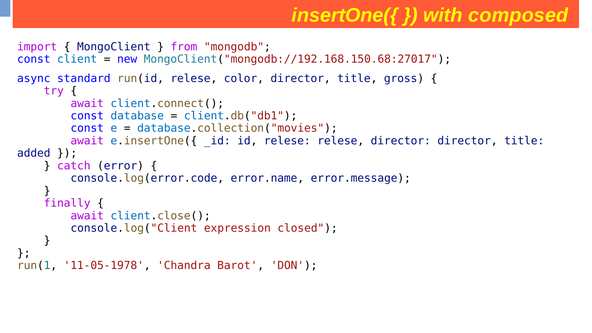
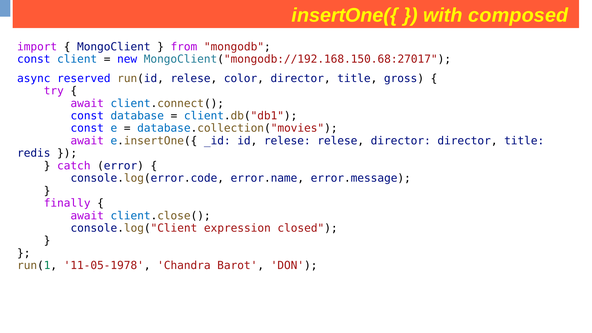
standard: standard -> reserved
added: added -> redis
